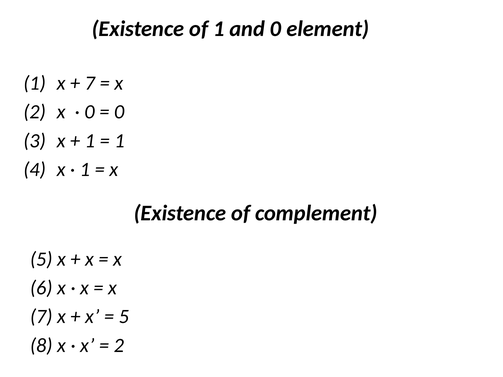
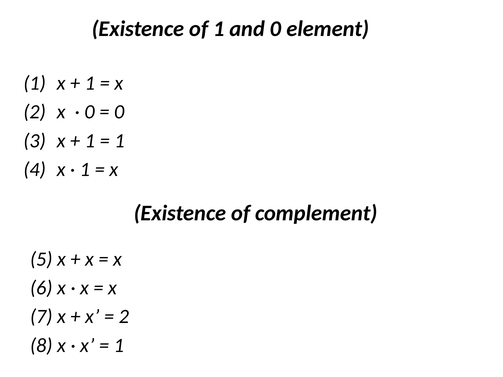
7 at (90, 83): 7 -> 1
5 at (124, 317): 5 -> 2
2 at (119, 346): 2 -> 1
